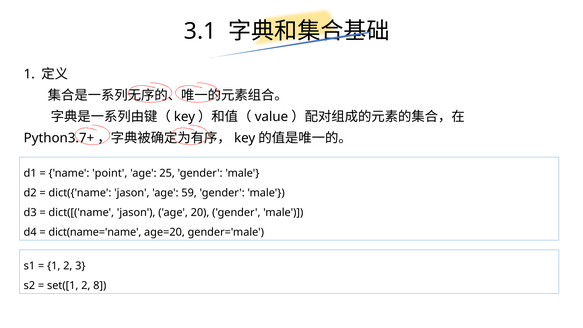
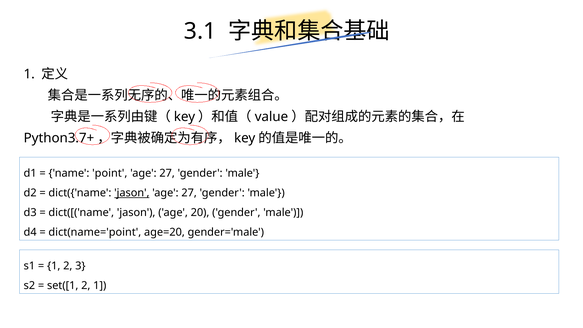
25 at (167, 173): 25 -> 27
jason at (132, 193) underline: none -> present
59 at (189, 193): 59 -> 27
dict(name='name: dict(name='name -> dict(name='point
2 8: 8 -> 1
